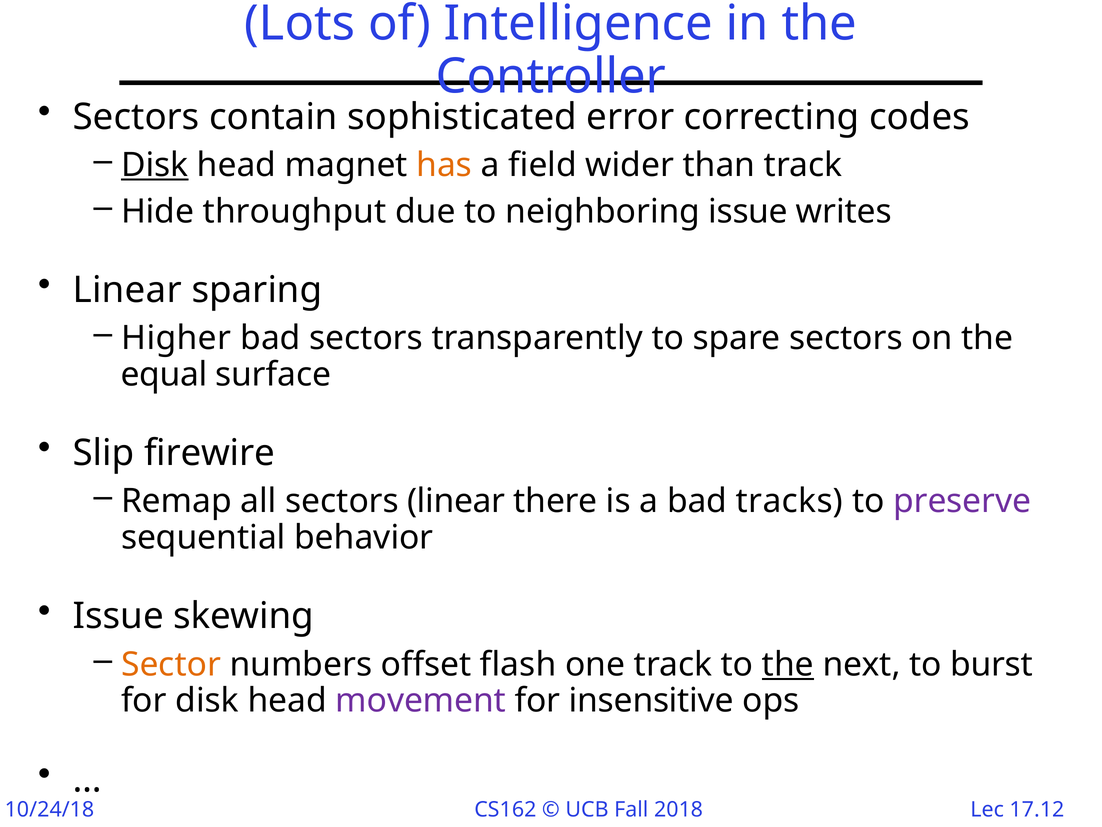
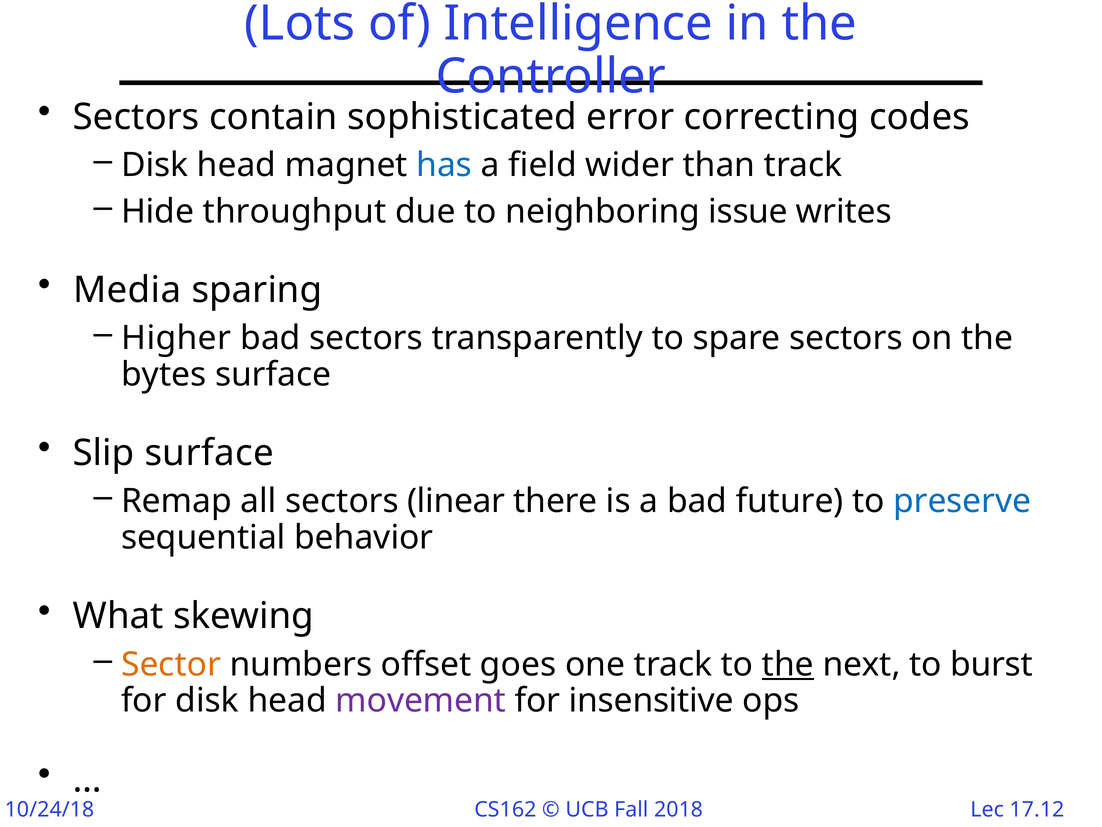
Disk at (155, 165) underline: present -> none
has colour: orange -> blue
Linear at (127, 290): Linear -> Media
equal: equal -> bytes
Slip firewire: firewire -> surface
tracks: tracks -> future
preserve colour: purple -> blue
Issue at (118, 616): Issue -> What
flash: flash -> goes
